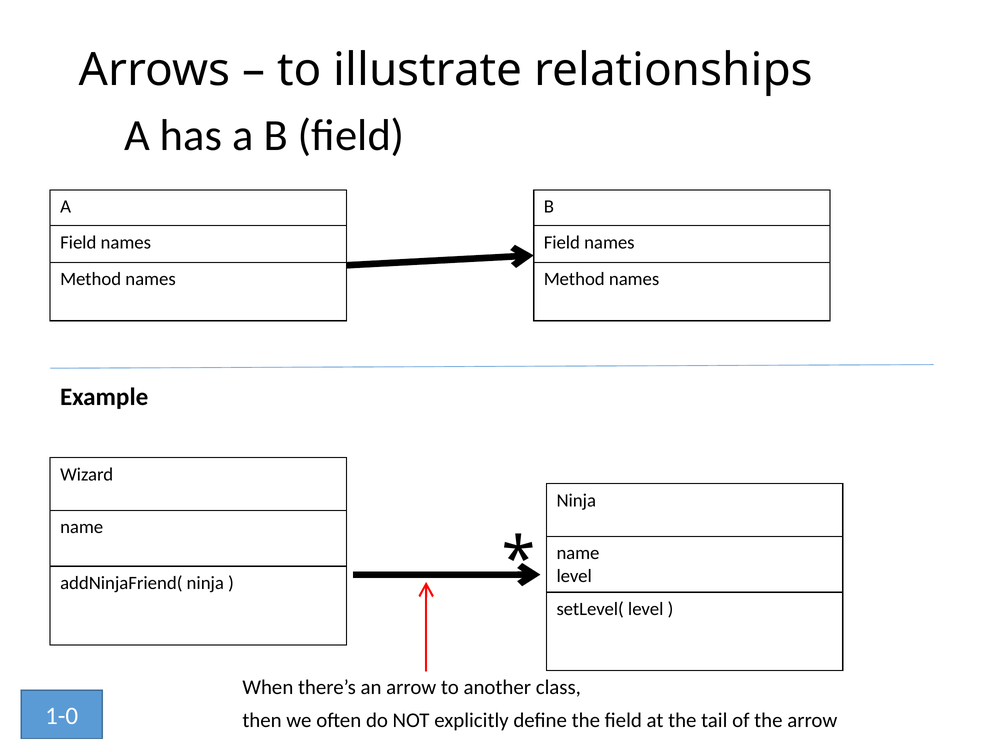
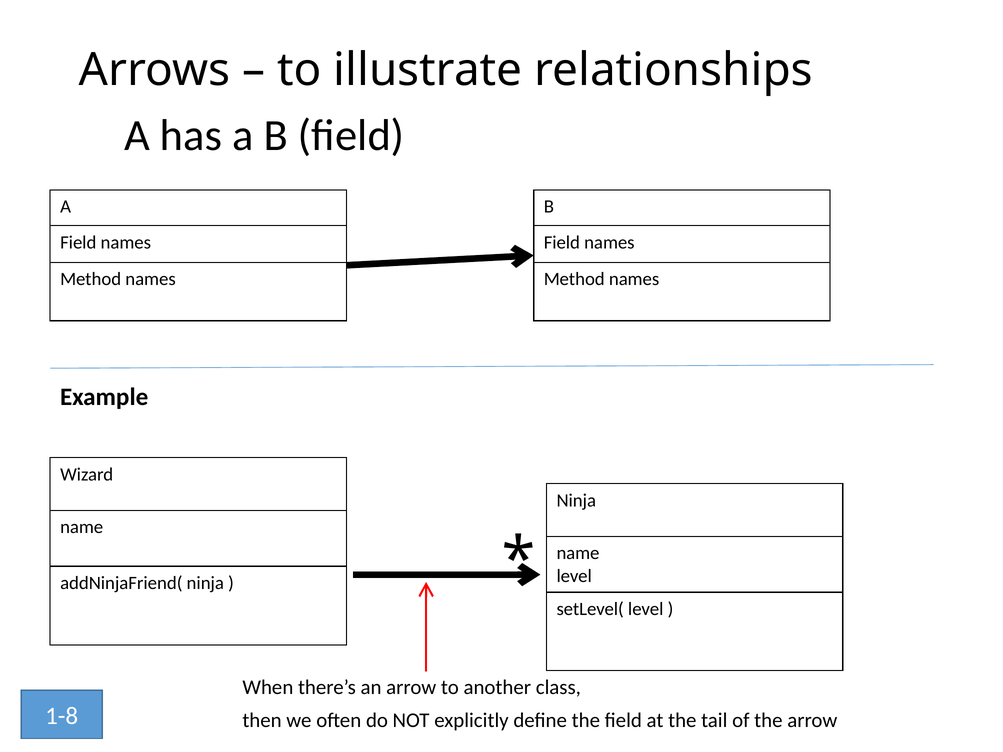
1-0: 1-0 -> 1-8
